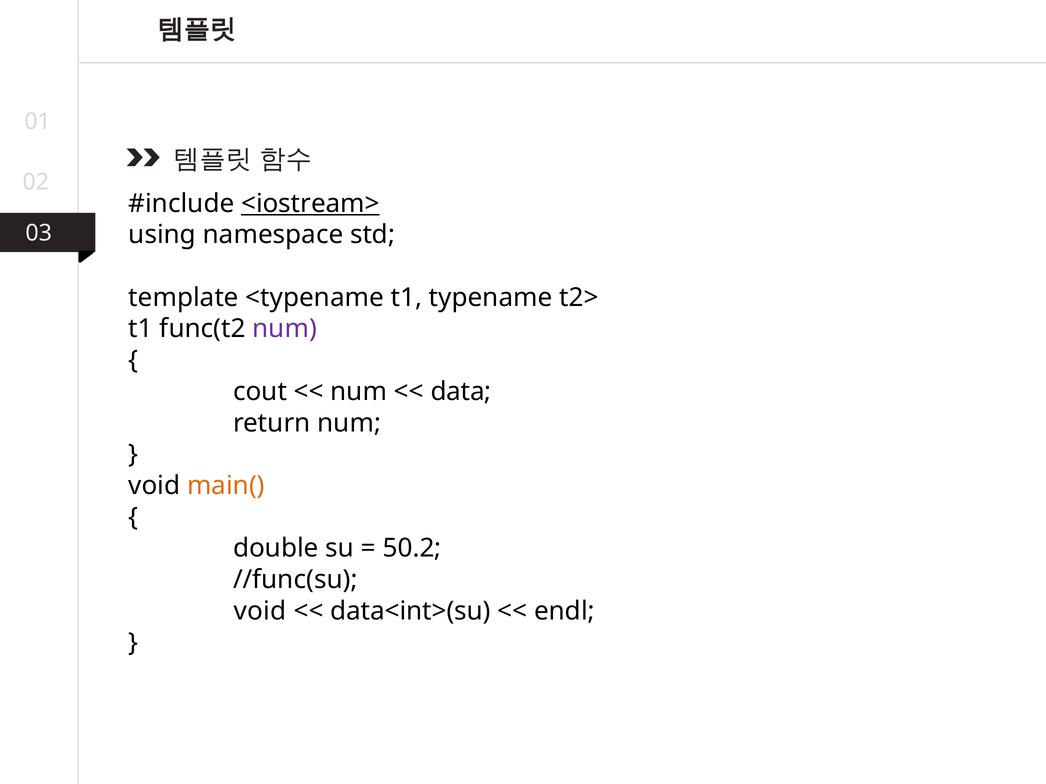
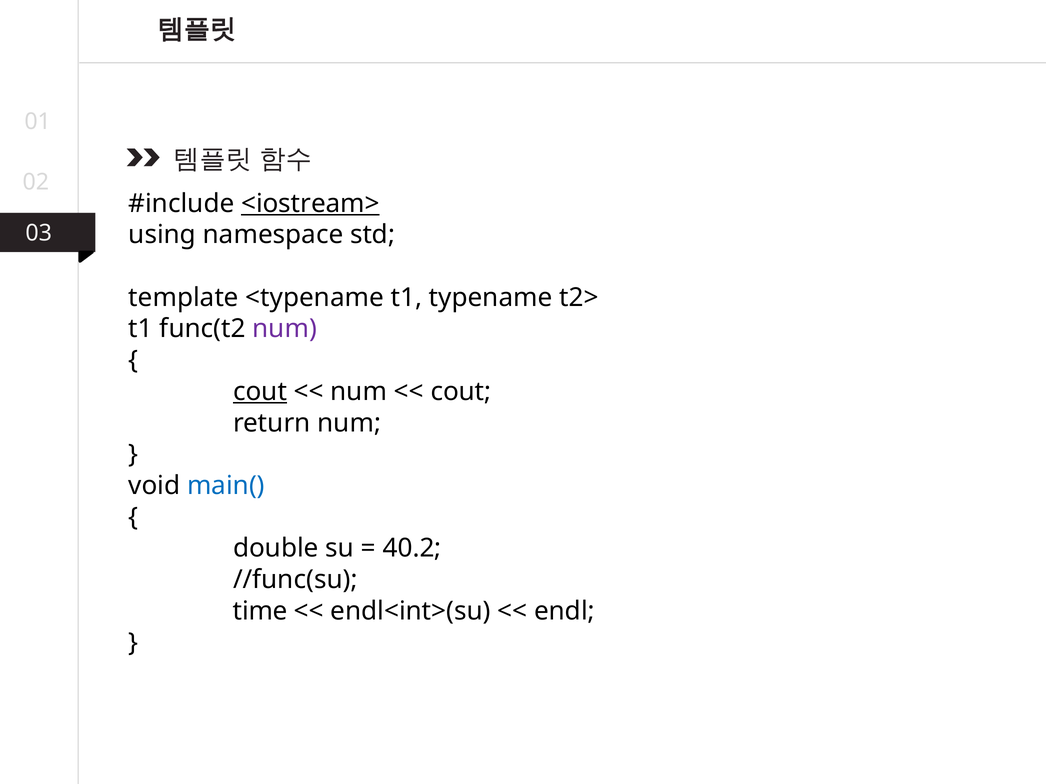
cout at (260, 392) underline: none -> present
data at (461, 392): data -> cout
main( colour: orange -> blue
50.2: 50.2 -> 40.2
void at (260, 611): void -> time
data<int>(su: data<int>(su -> endl<int>(su
